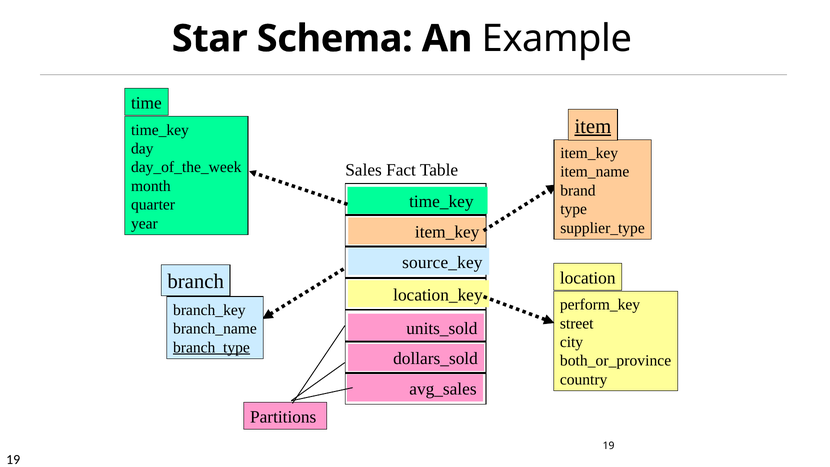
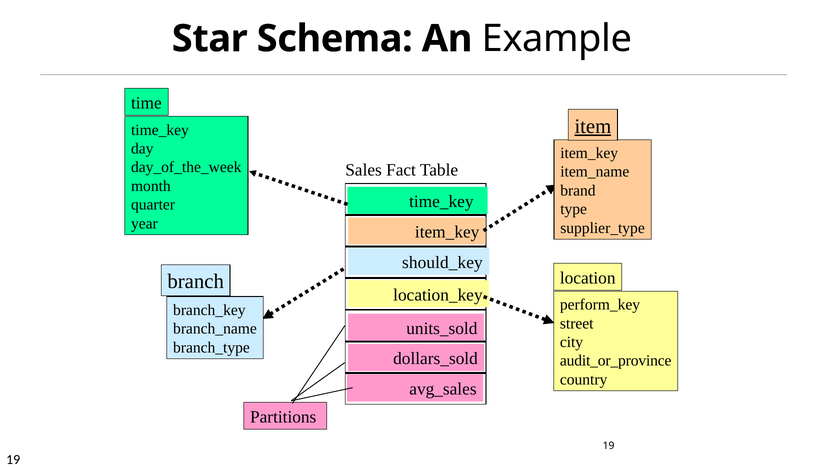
source_key: source_key -> should_key
branch_type underline: present -> none
both_or_province: both_or_province -> audit_or_province
